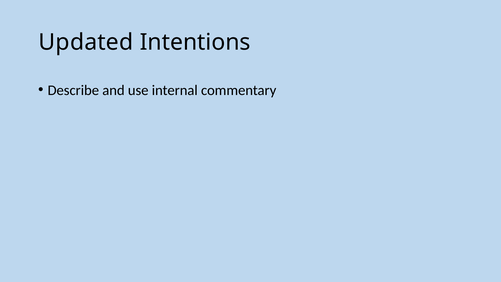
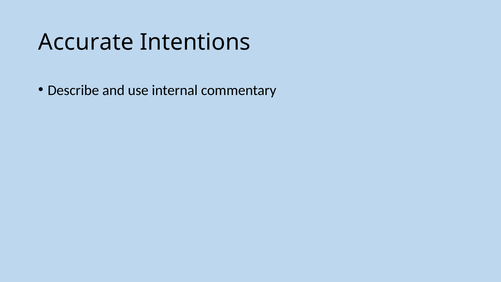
Updated: Updated -> Accurate
